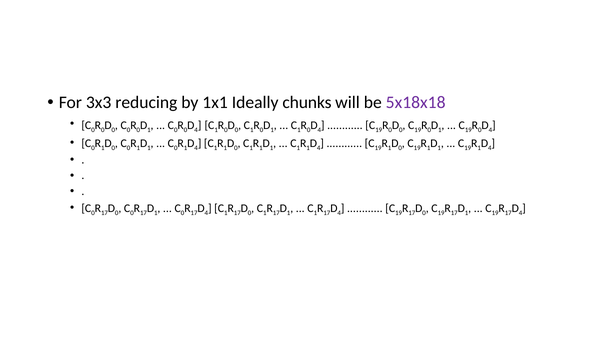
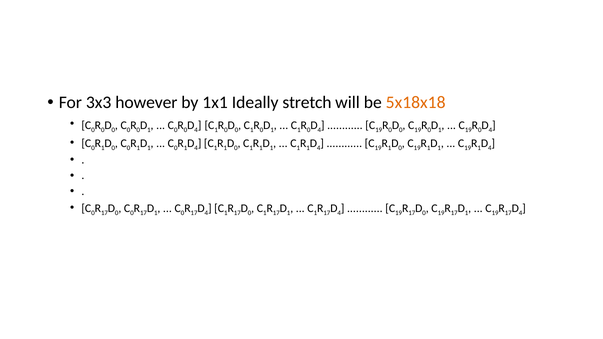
reducing: reducing -> however
chunks: chunks -> stretch
5x18x18 colour: purple -> orange
